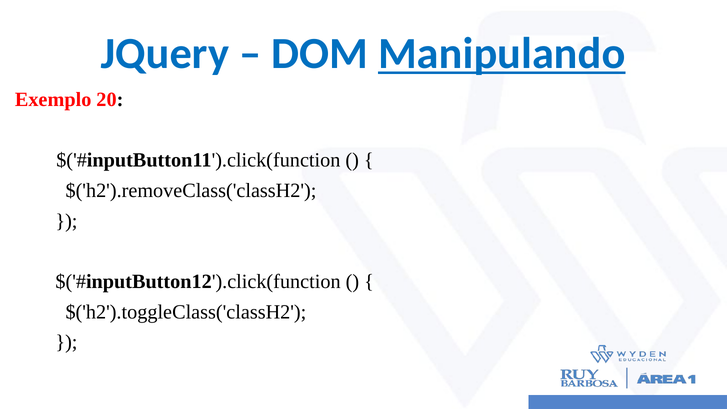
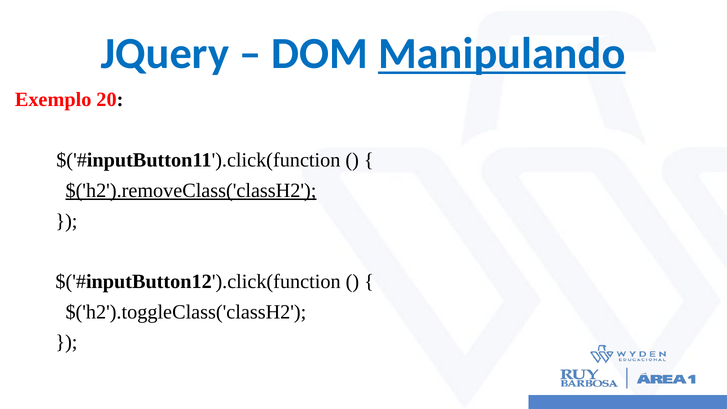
$('h2').removeClass('classH2 underline: none -> present
